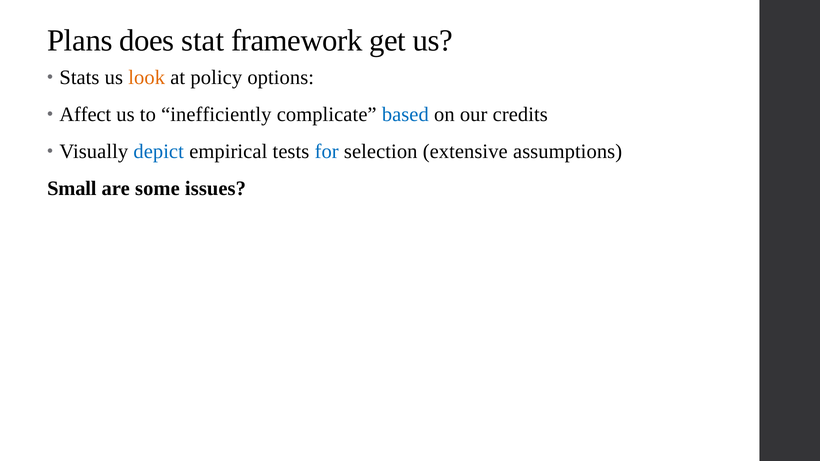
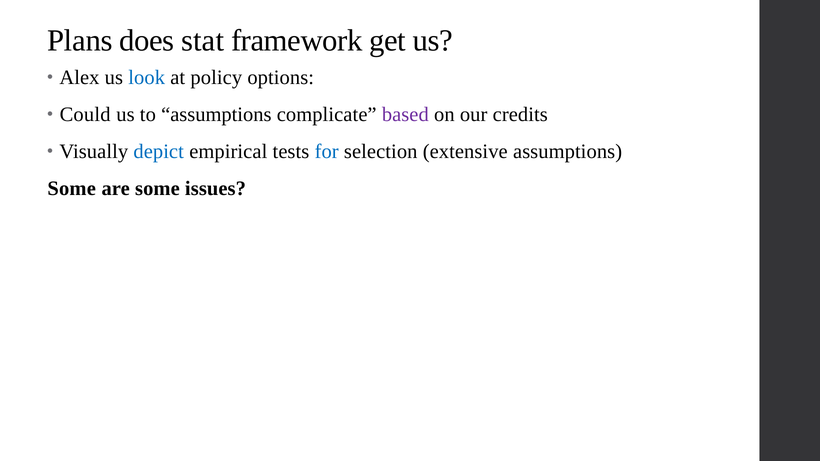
Stats: Stats -> Alex
look colour: orange -> blue
Affect: Affect -> Could
to inefficiently: inefficiently -> assumptions
based colour: blue -> purple
Small at (72, 189): Small -> Some
